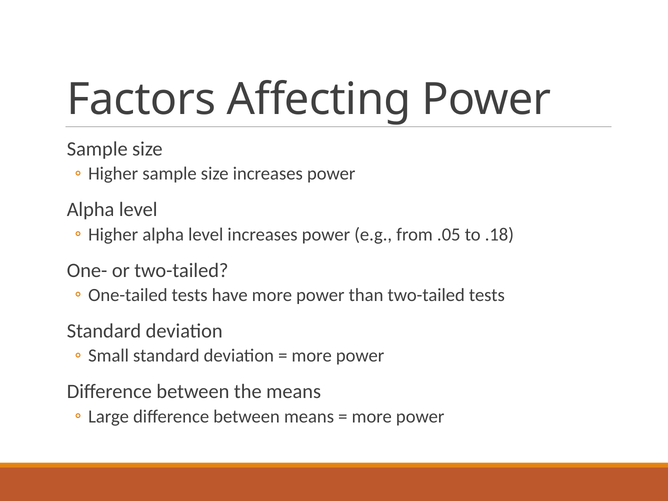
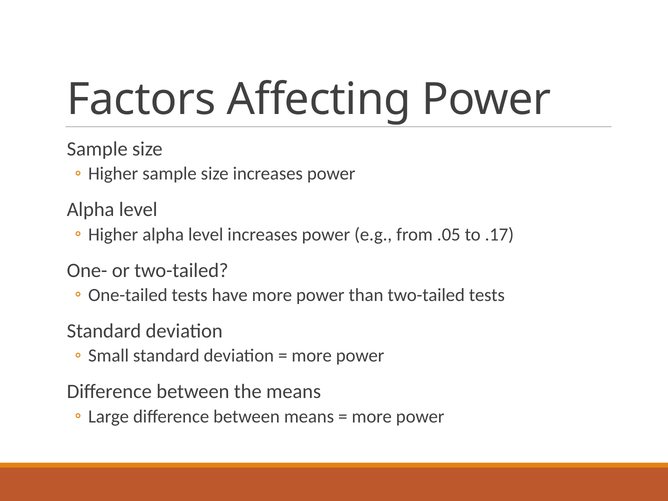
.18: .18 -> .17
